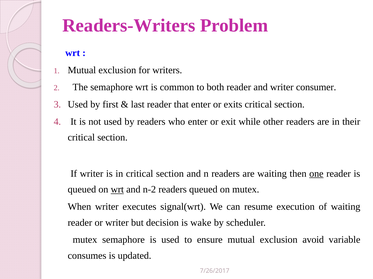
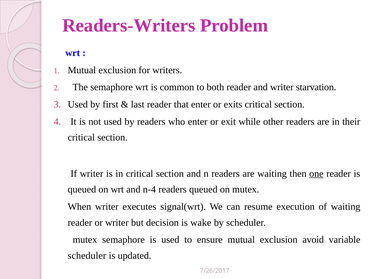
consumer: consumer -> starvation
wrt at (117, 190) underline: present -> none
n-2: n-2 -> n-4
consumes at (87, 256): consumes -> scheduler
